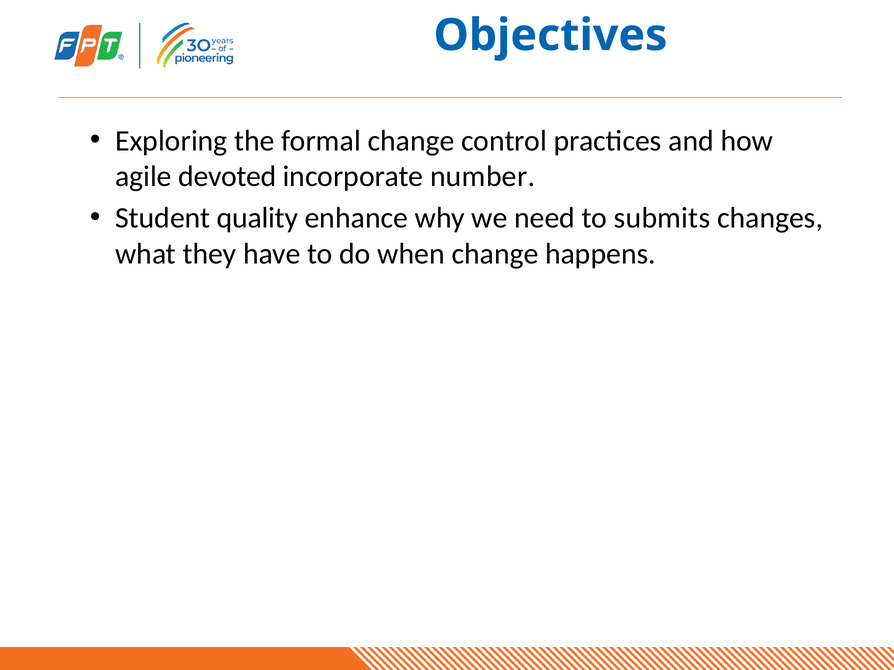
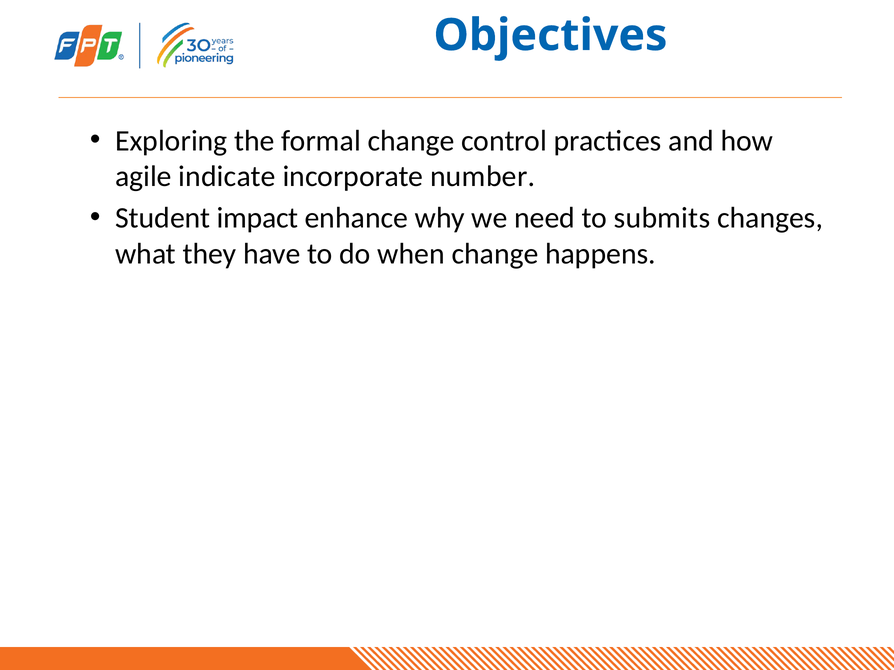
devoted: devoted -> indicate
quality: quality -> impact
